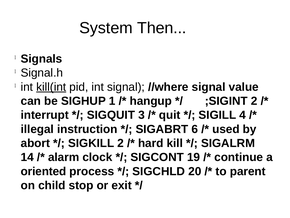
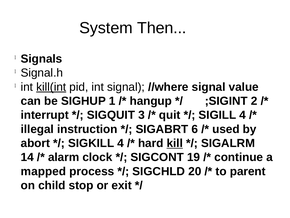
SIGKILL 2: 2 -> 4
kill underline: none -> present
oriented: oriented -> mapped
